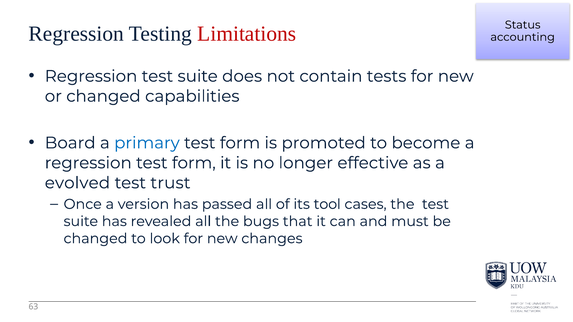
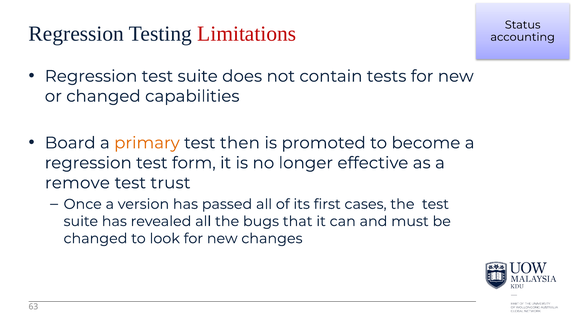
primary colour: blue -> orange
form at (240, 143): form -> then
evolved: evolved -> remove
tool: tool -> first
